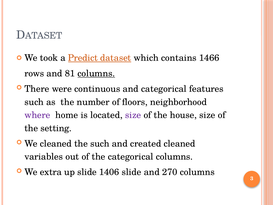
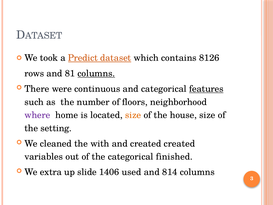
1466: 1466 -> 8126
features underline: none -> present
size at (133, 115) colour: purple -> orange
the such: such -> with
created cleaned: cleaned -> created
categorical columns: columns -> finished
1406 slide: slide -> used
270: 270 -> 814
